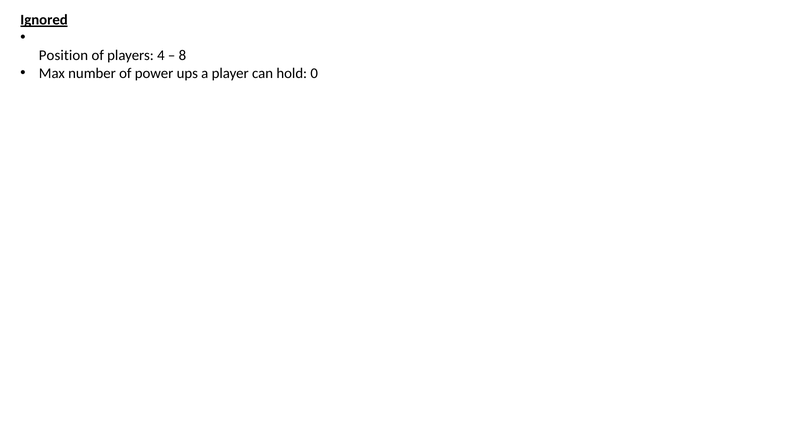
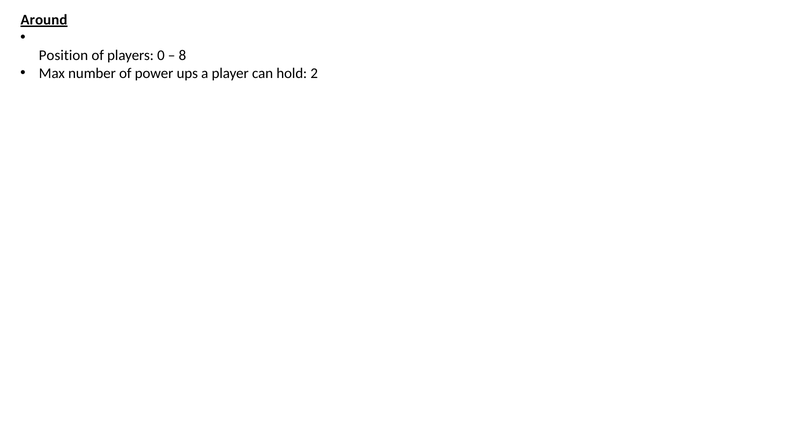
Ignored: Ignored -> Around
4: 4 -> 0
0: 0 -> 2
